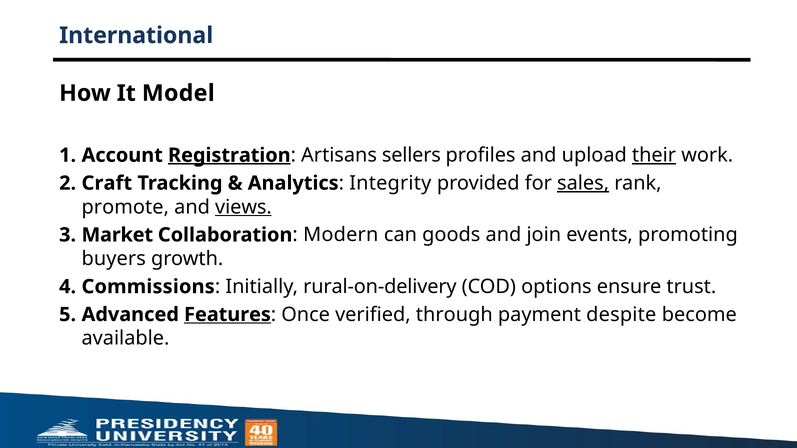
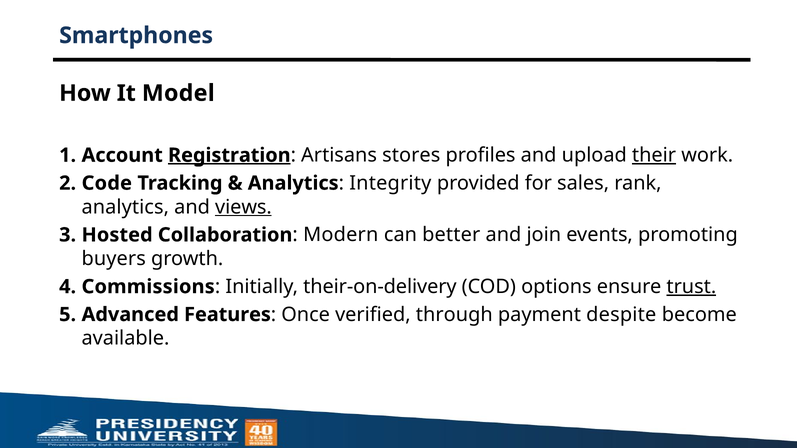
International: International -> Smartphones
sellers: sellers -> stores
Craft: Craft -> Code
sales underline: present -> none
promote at (125, 207): promote -> analytics
Market: Market -> Hosted
goods: goods -> better
rural-on-delivery: rural-on-delivery -> their-on-delivery
trust underline: none -> present
Features underline: present -> none
